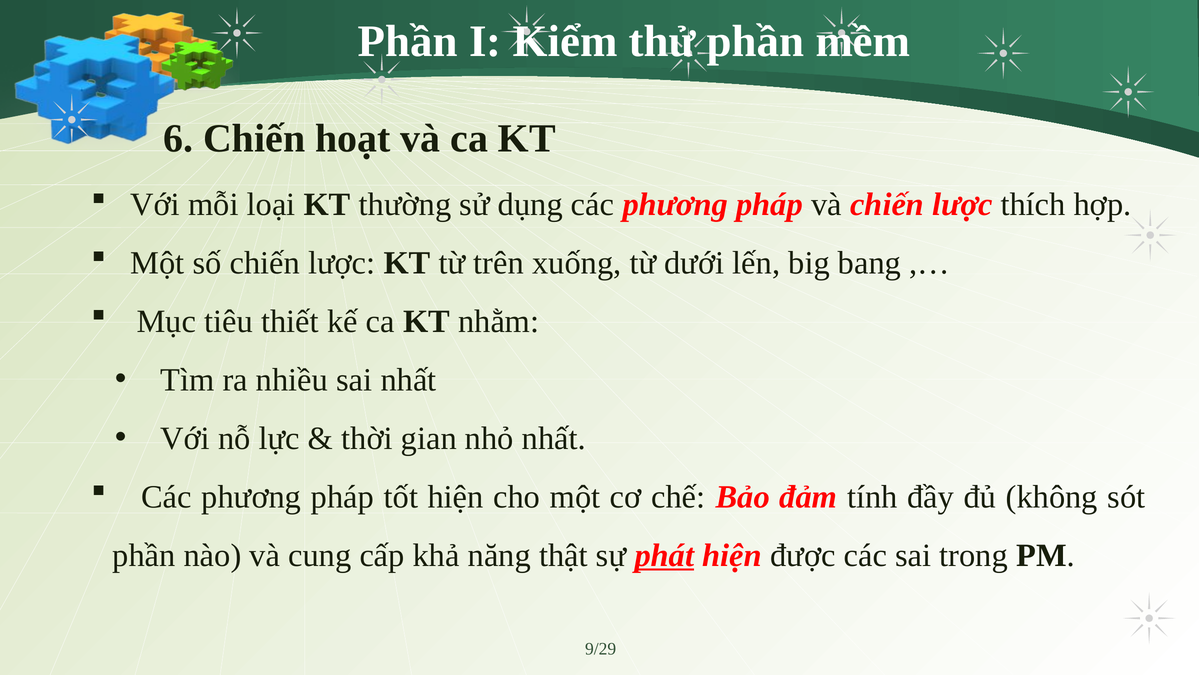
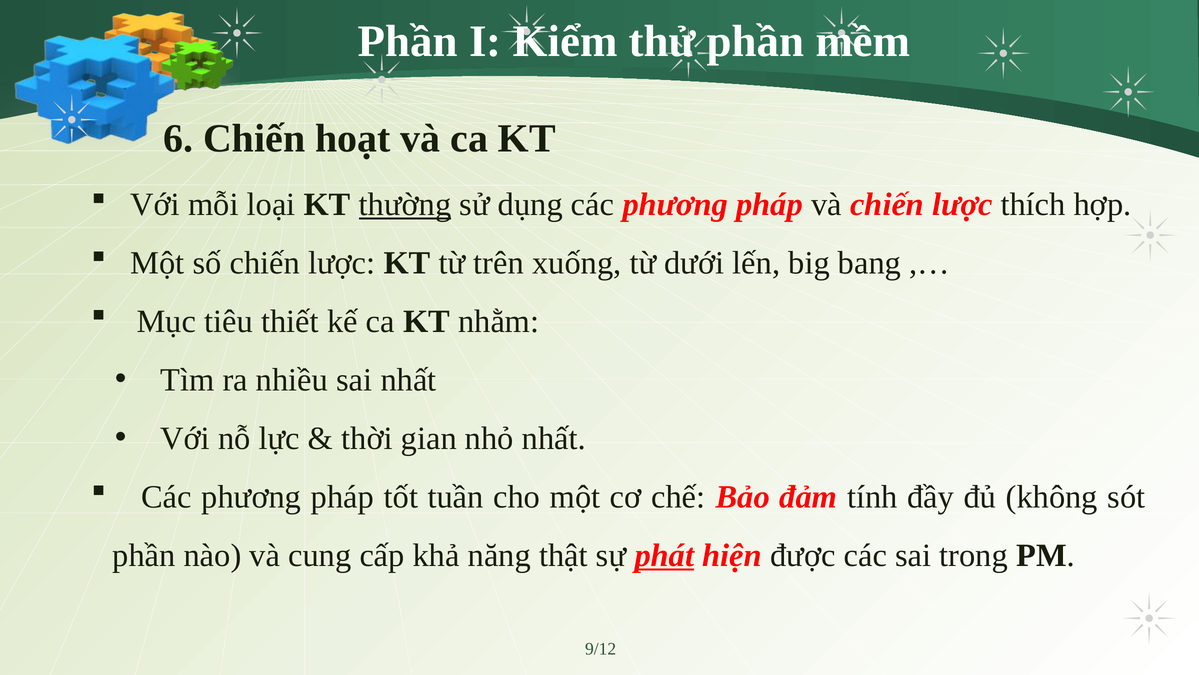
thường underline: none -> present
tốt hiện: hiện -> tuần
9/29: 9/29 -> 9/12
